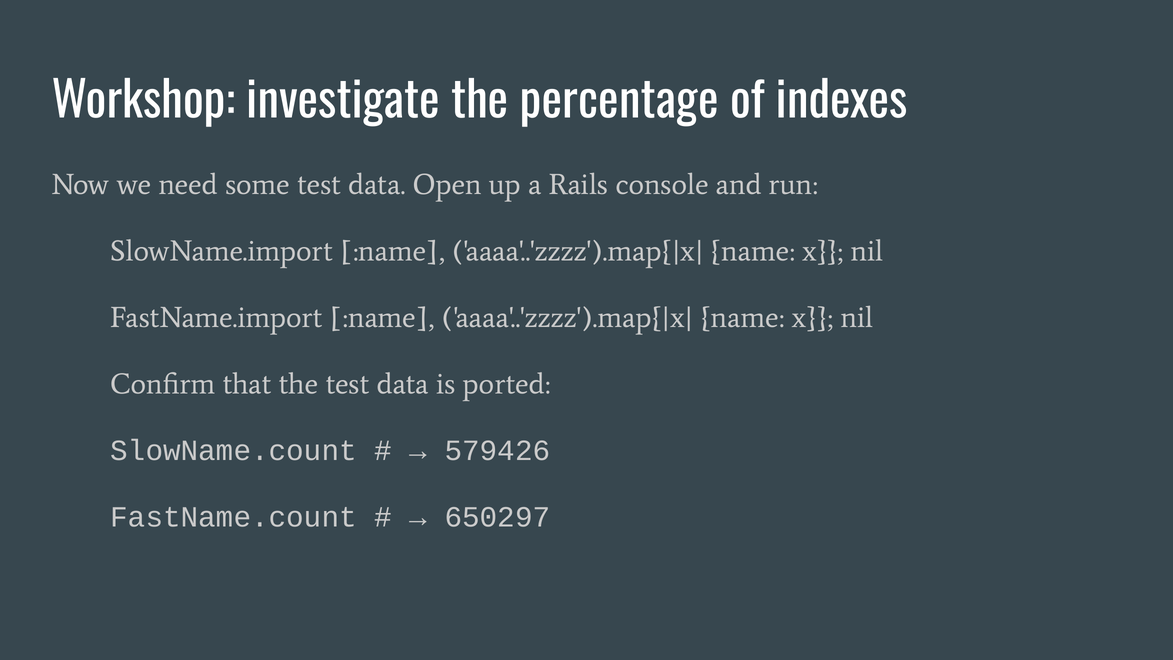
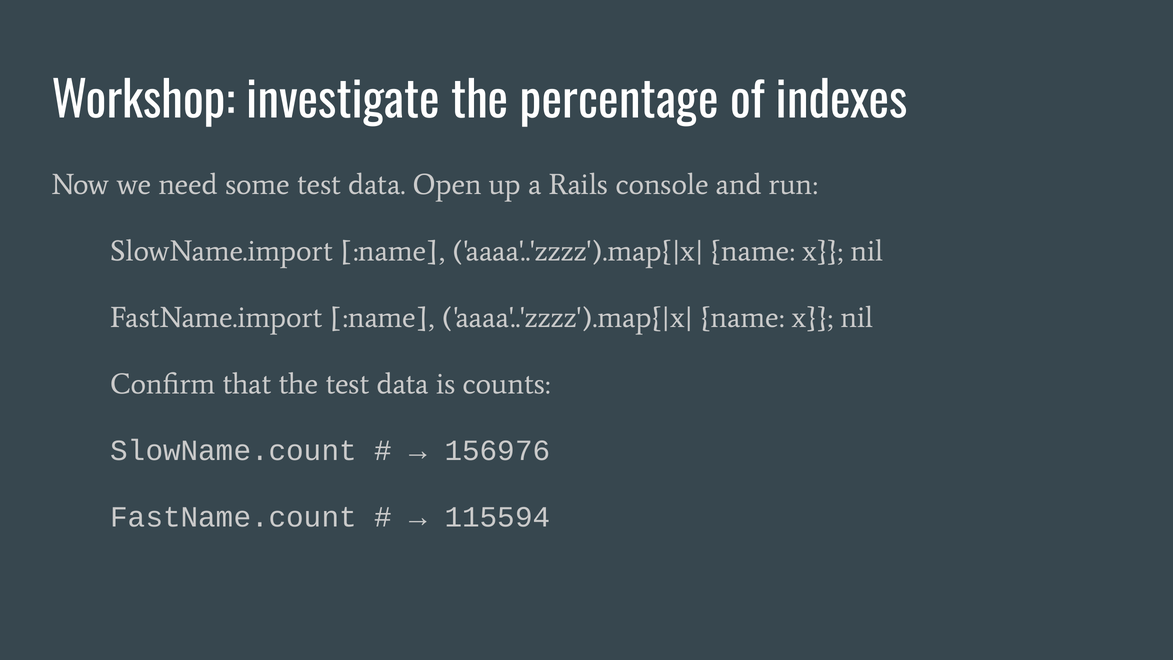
ported: ported -> counts
579426: 579426 -> 156976
650297: 650297 -> 115594
